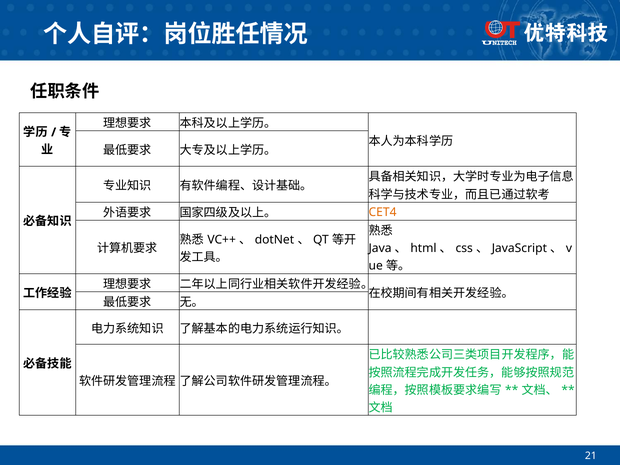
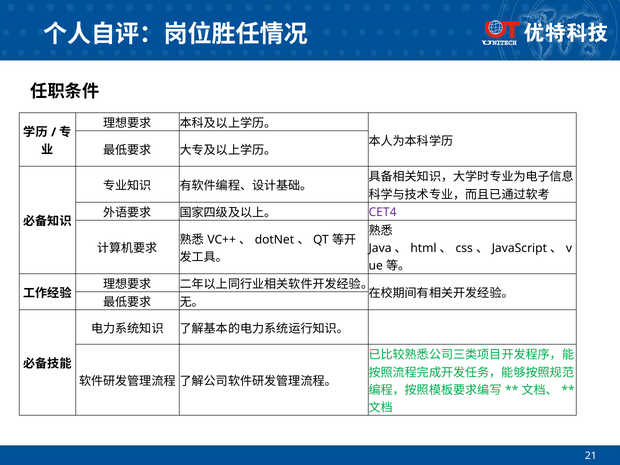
CET4 colour: orange -> purple
